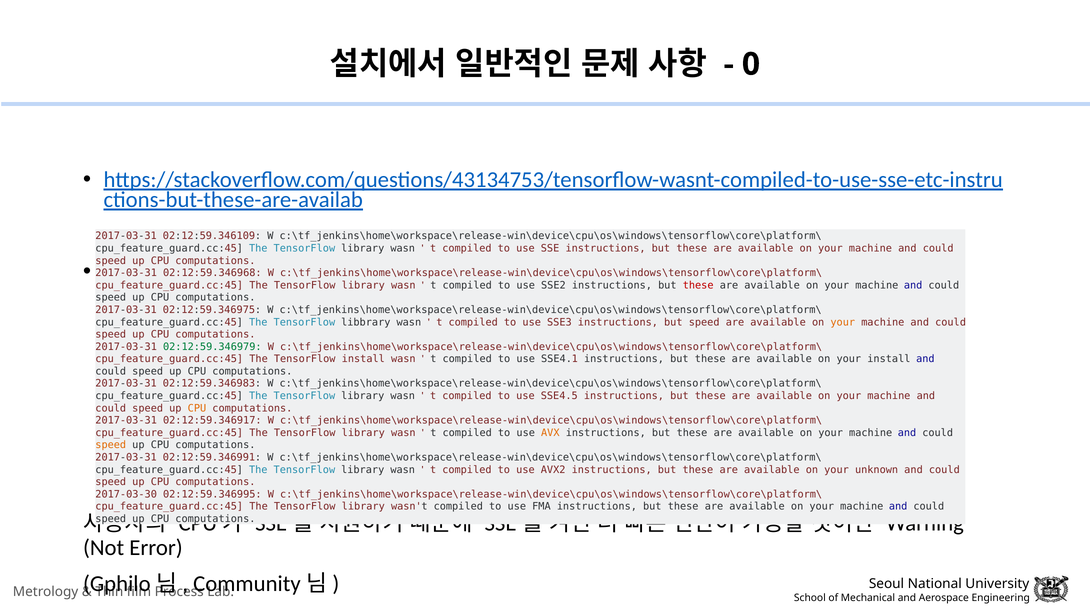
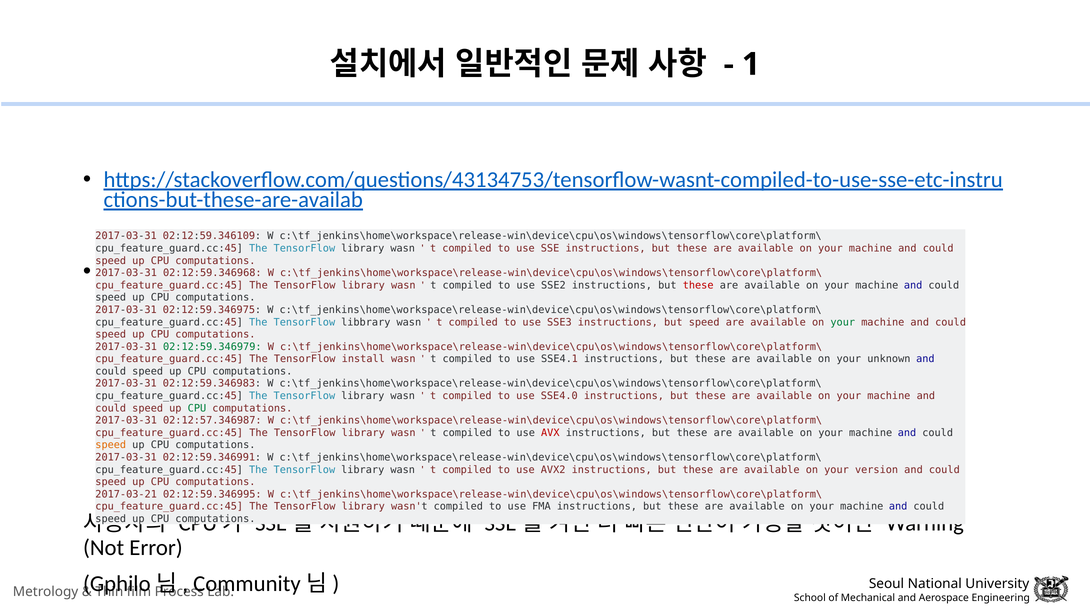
0: 0 -> 1
your at (843, 322) colour: orange -> green
your install: install -> unknown
SSE4.5: SSE4.5 -> SSE4.0
CPU at (197, 408) colour: orange -> green
02:12:59.346917: 02:12:59.346917 -> 02:12:57.346987
AVX colour: orange -> red
unknown: unknown -> version
2017-03-30: 2017-03-30 -> 2017-03-21
